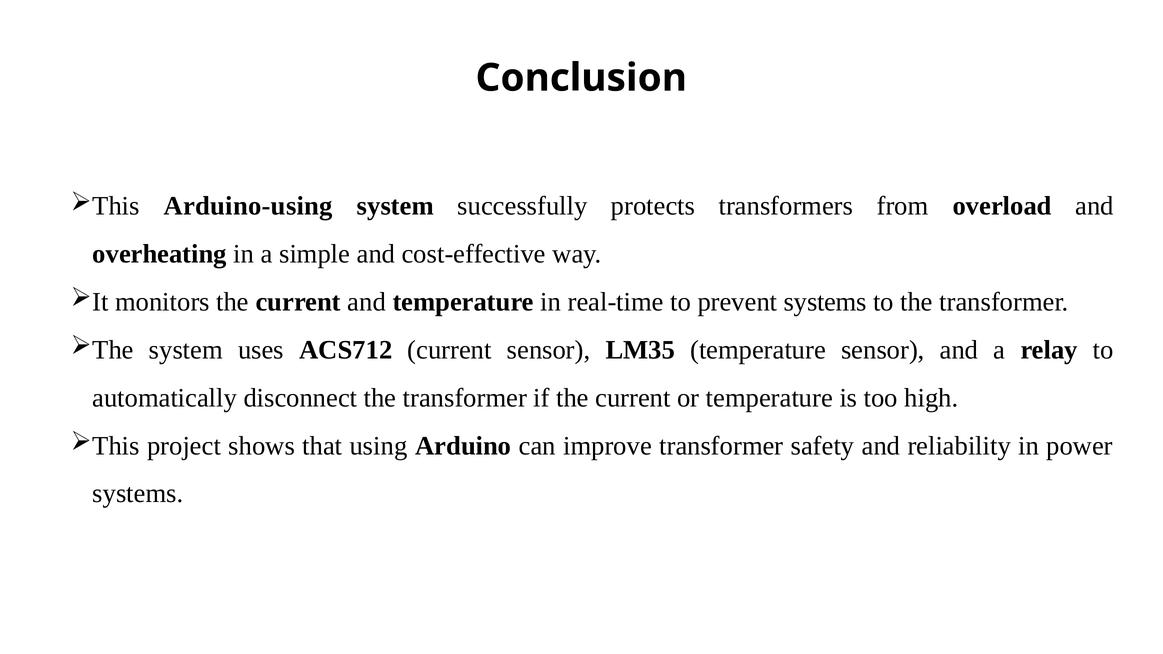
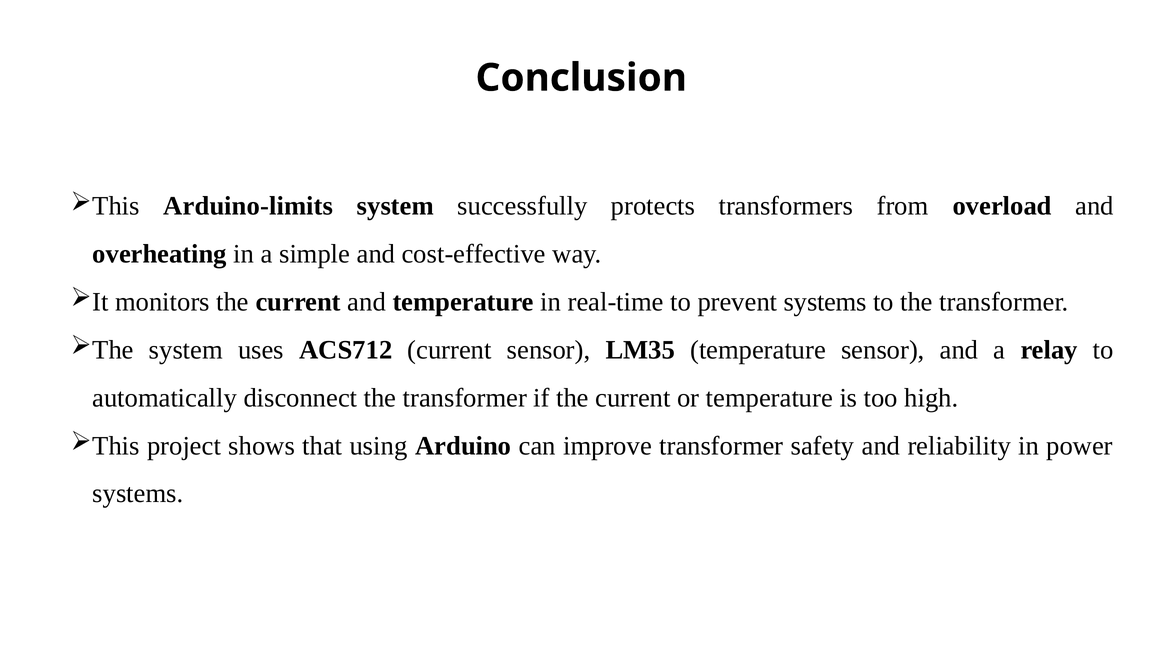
Arduino-using: Arduino-using -> Arduino-limits
